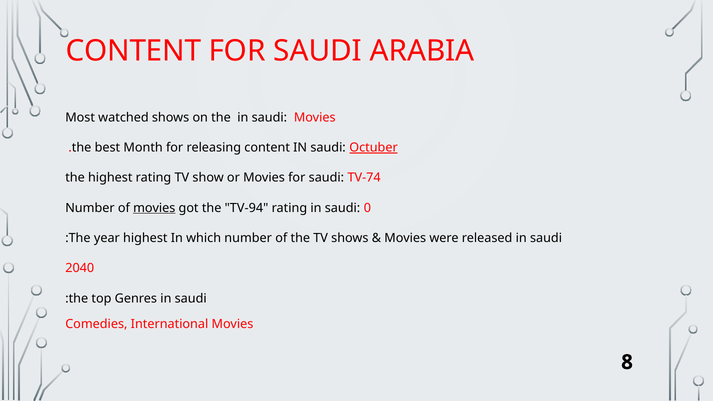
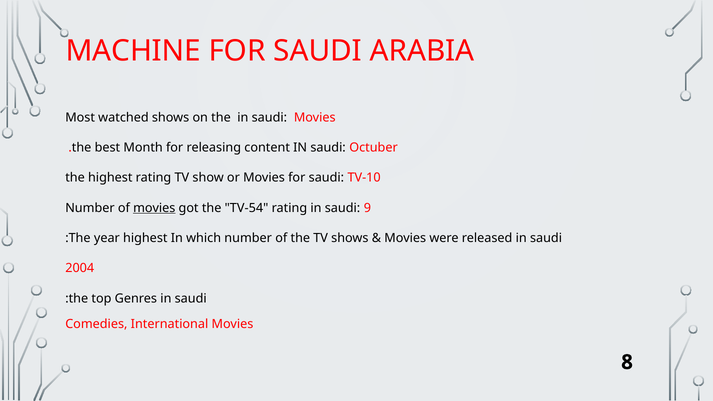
CONTENT at (133, 51): CONTENT -> MACHINE
Octuber underline: present -> none
TV-74: TV-74 -> TV-10
TV-94: TV-94 -> TV-54
0: 0 -> 9
2040: 2040 -> 2004
